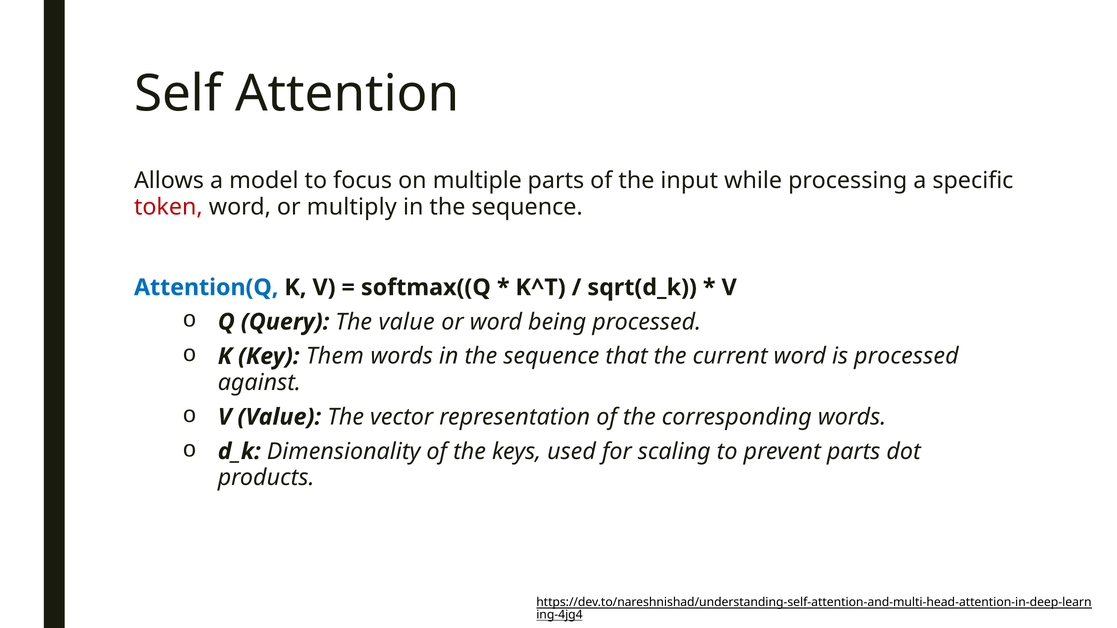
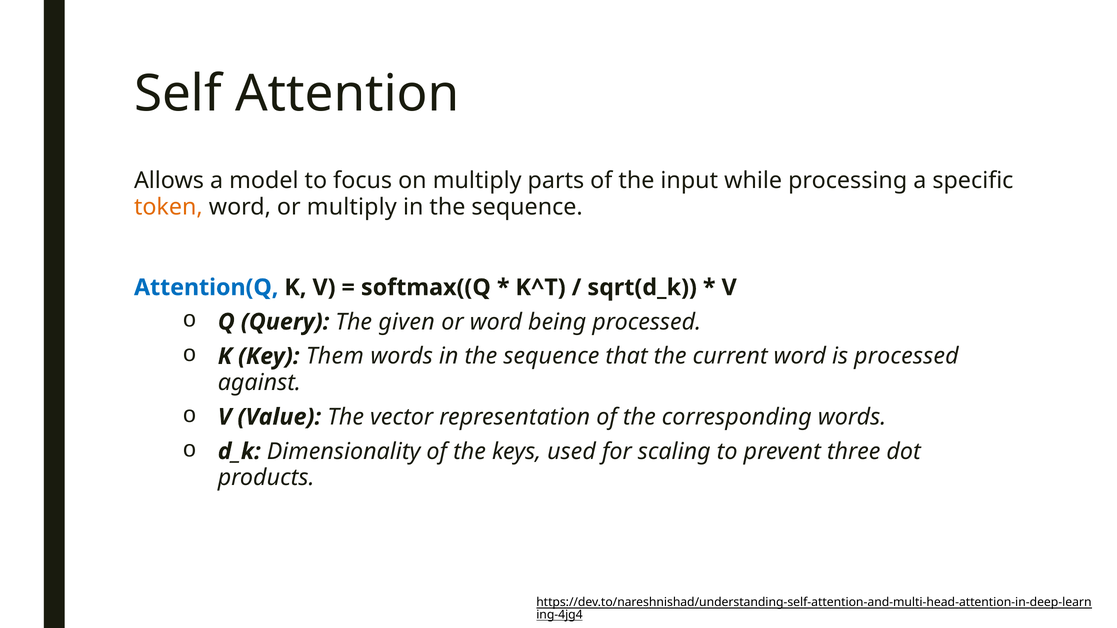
on multiple: multiple -> multiply
token colour: red -> orange
The value: value -> given
prevent parts: parts -> three
